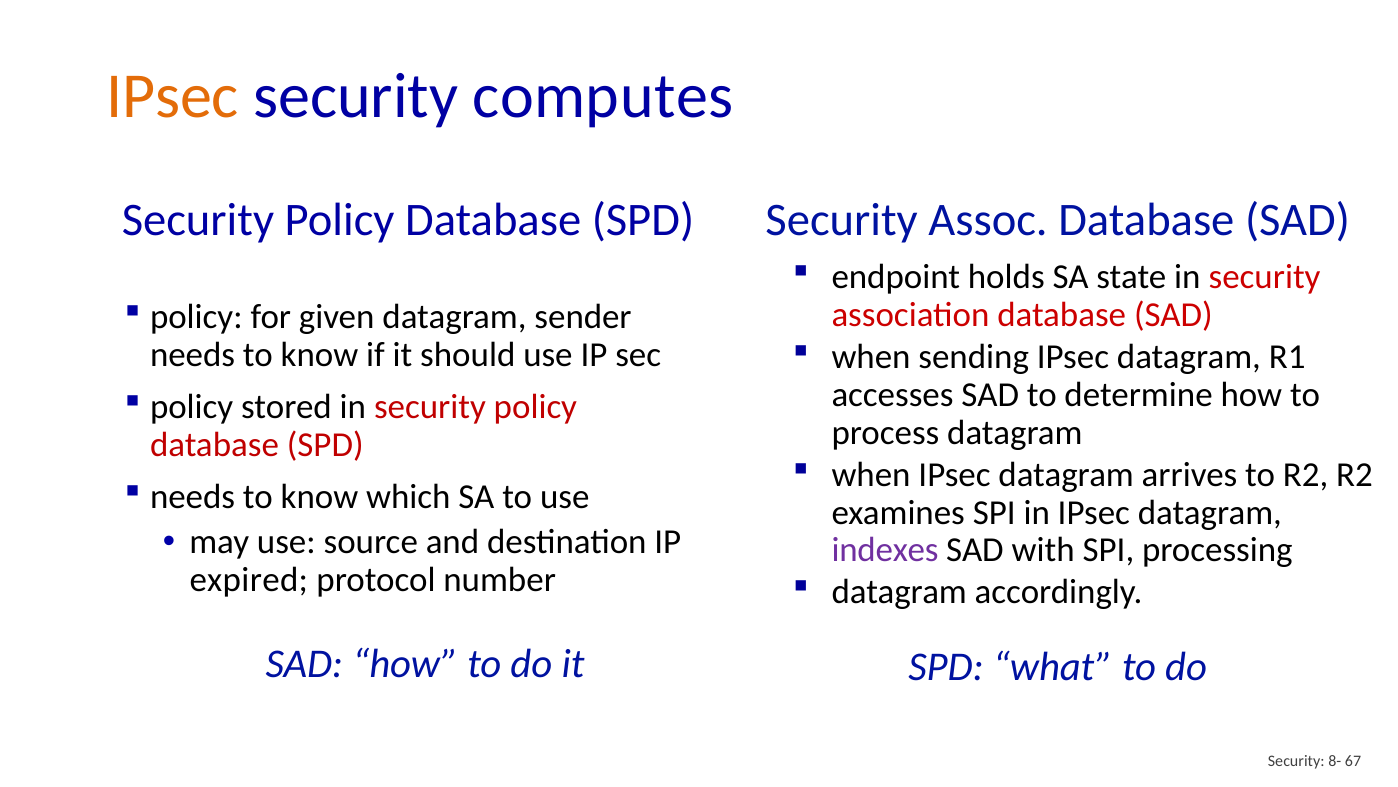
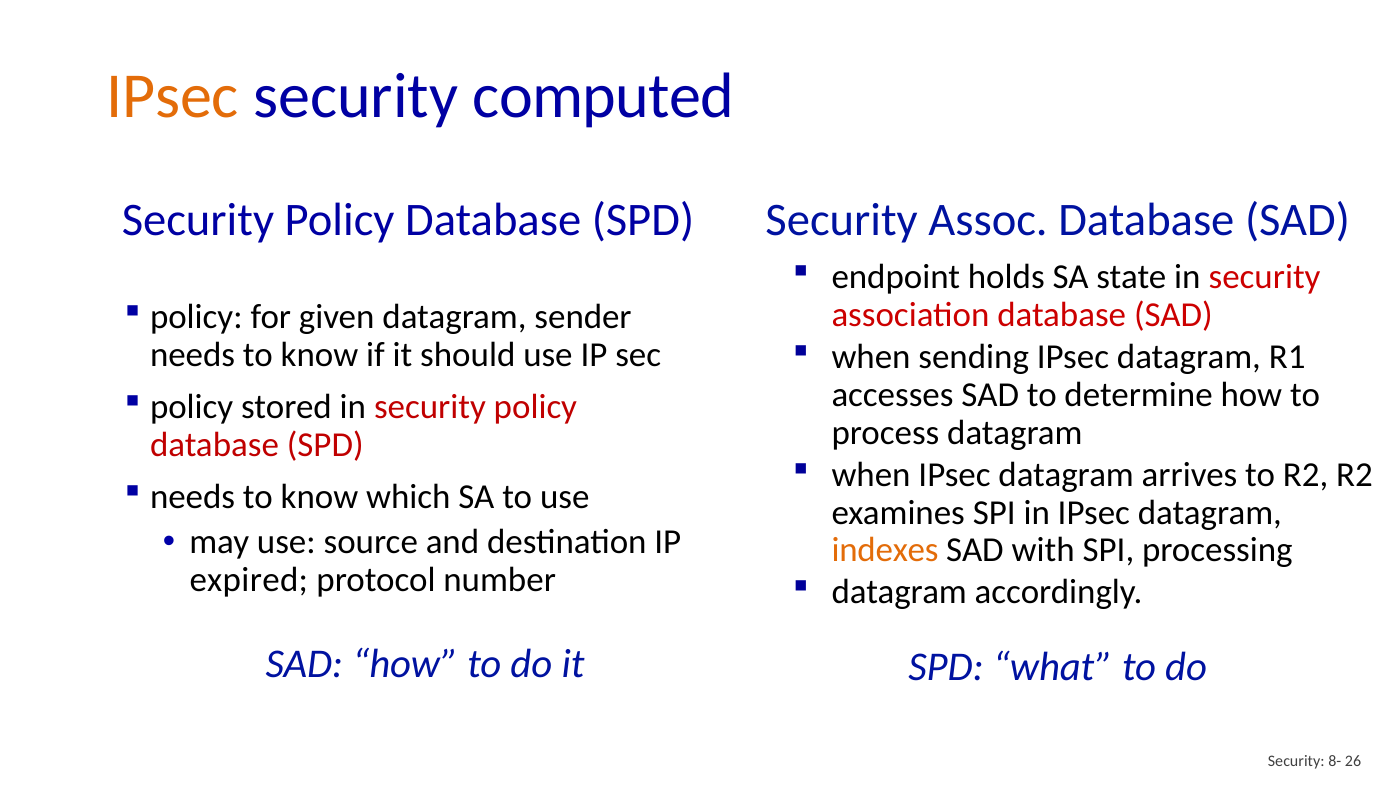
computes: computes -> computed
indexes colour: purple -> orange
67: 67 -> 26
